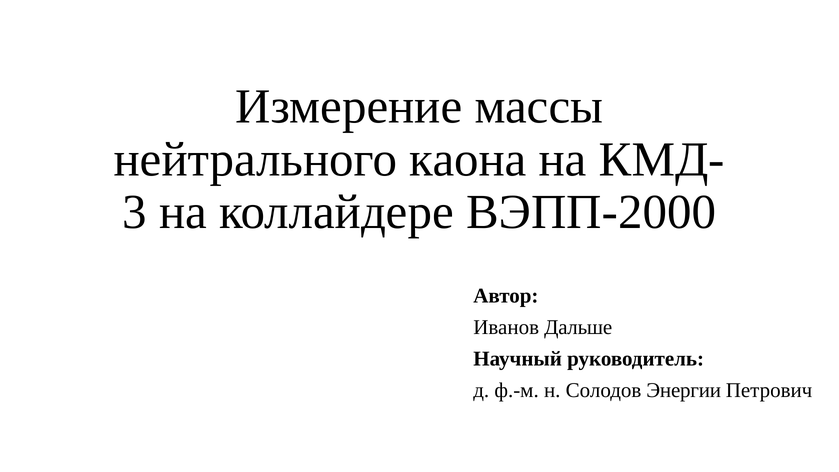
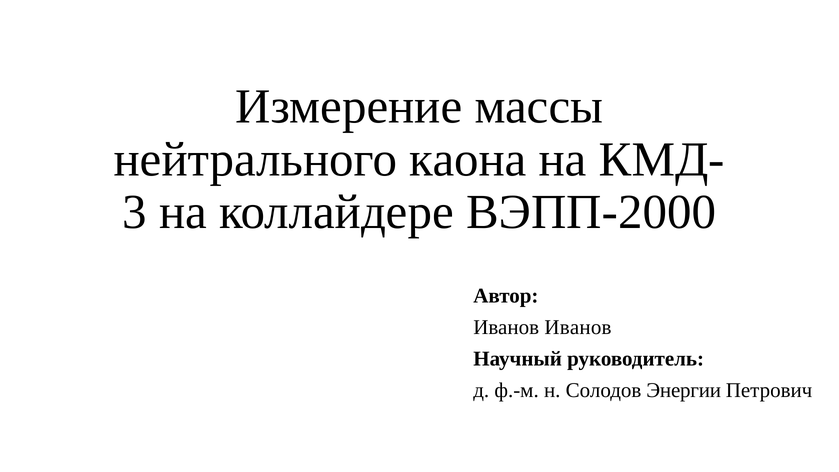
Иванов Дальше: Дальше -> Иванов
